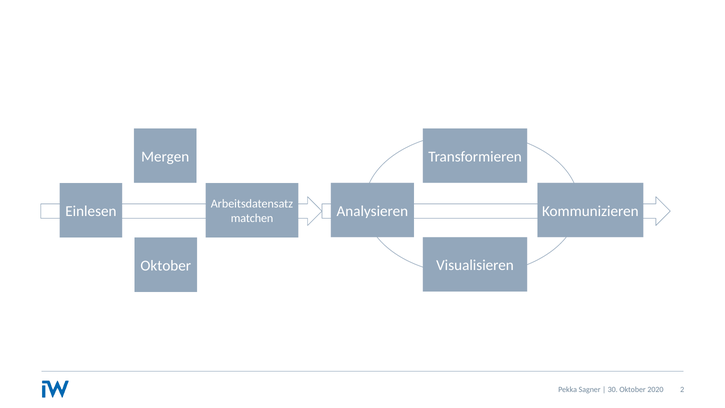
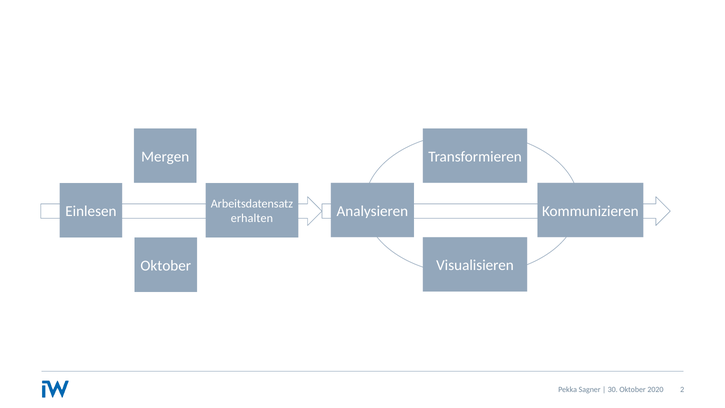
matchen: matchen -> erhalten
